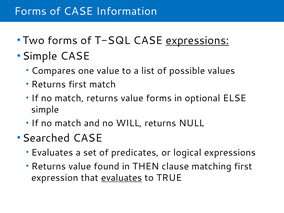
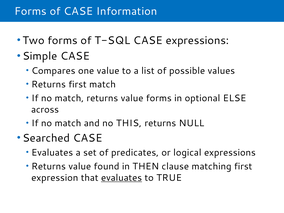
expressions at (197, 41) underline: present -> none
simple at (45, 110): simple -> across
WILL: WILL -> THIS
